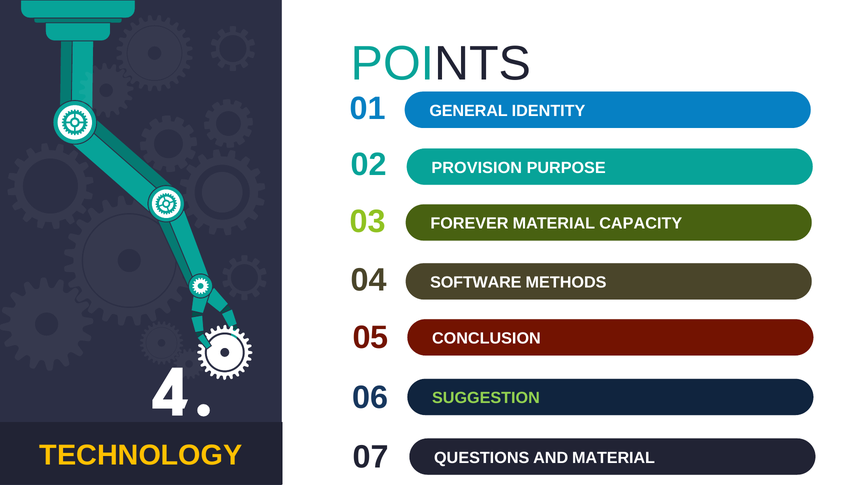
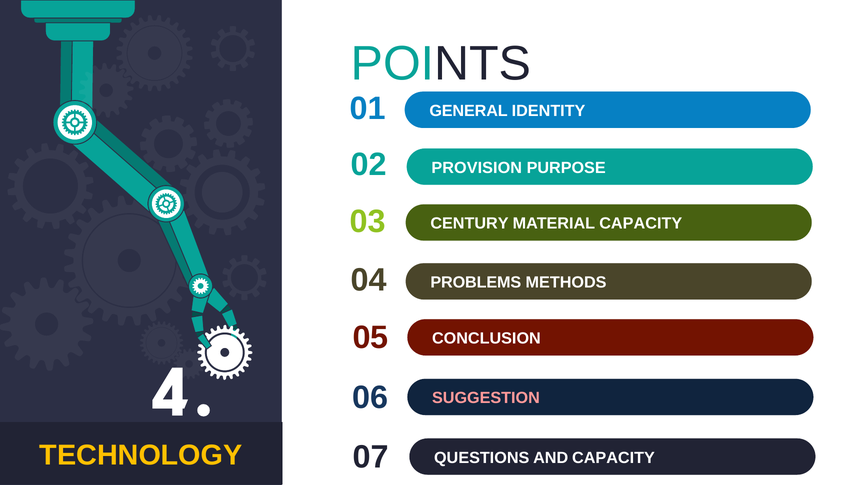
FOREVER: FOREVER -> CENTURY
SOFTWARE: SOFTWARE -> PROBLEMS
SUGGESTION colour: light green -> pink
AND MATERIAL: MATERIAL -> CAPACITY
